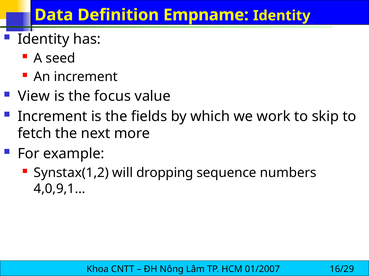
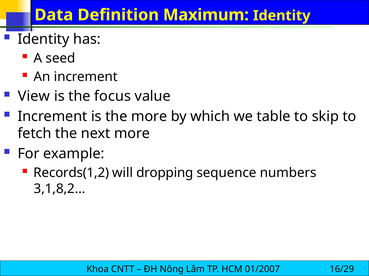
Empname: Empname -> Maximum
the fields: fields -> more
work: work -> table
Synstax(1,2: Synstax(1,2 -> Records(1,2
4,0,9,1…: 4,0,9,1… -> 3,1,8,2…
